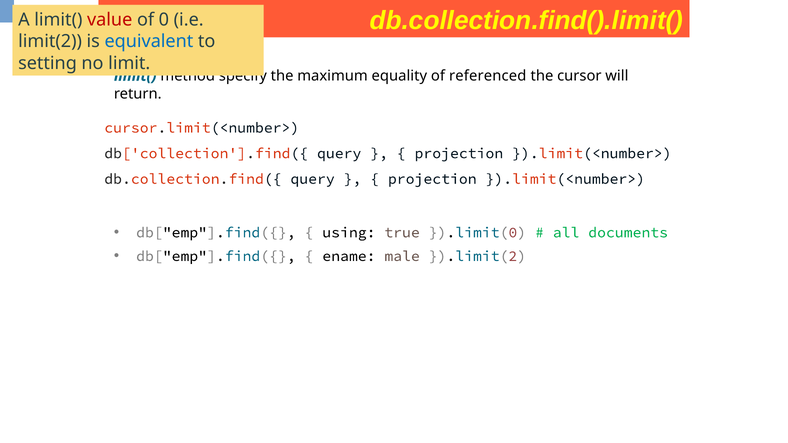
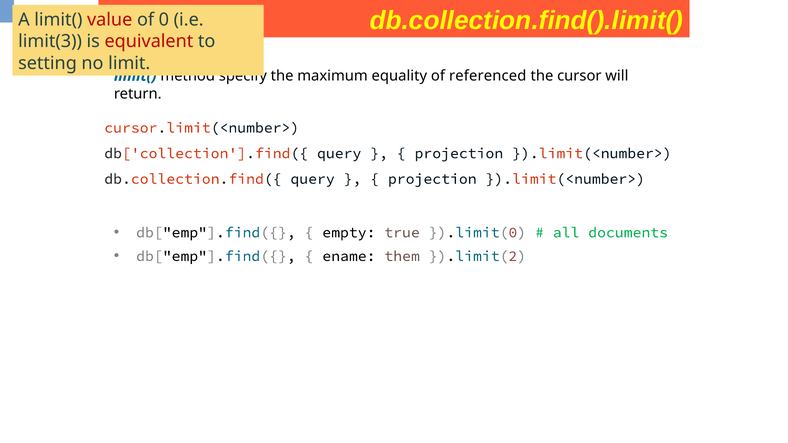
limit(2: limit(2 -> limit(3
equivalent colour: blue -> red
using: using -> empty
male: male -> them
